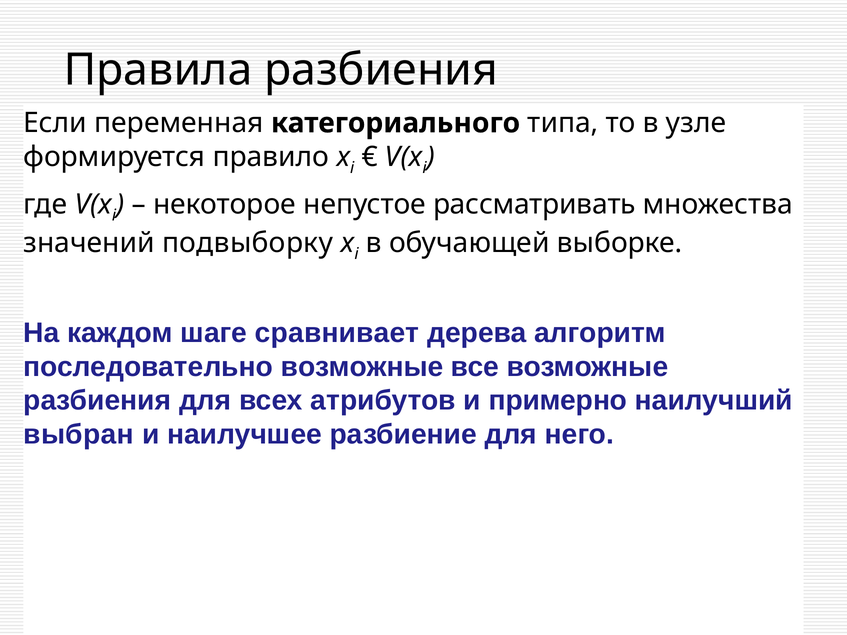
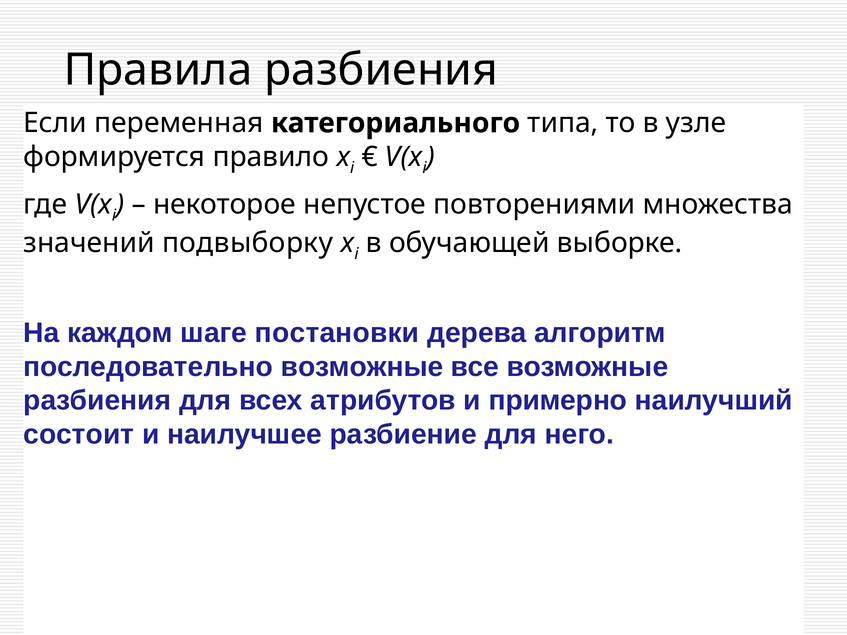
рассматривать: рассматривать -> повторениями
сравнивает: сравнивает -> постановки
выбран: выбран -> состоит
